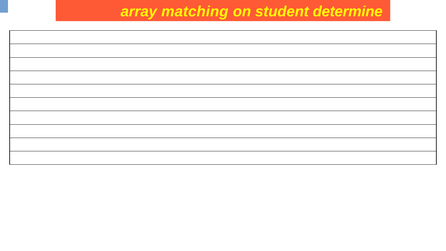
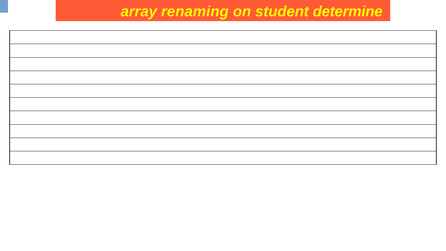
matching: matching -> renaming
